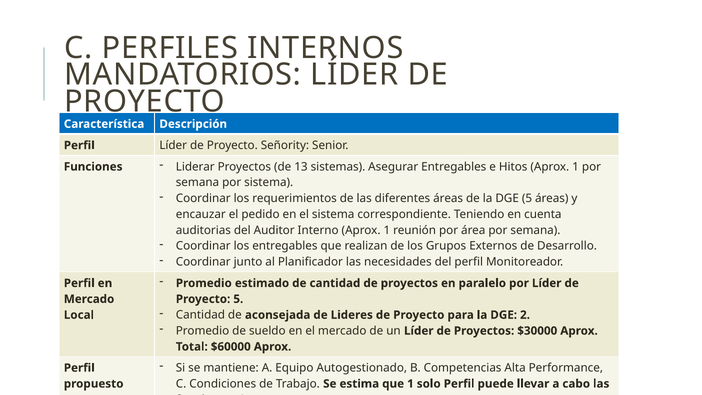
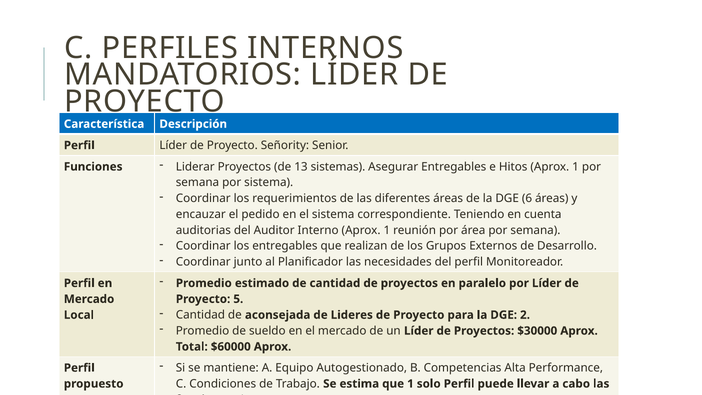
DGE 5: 5 -> 6
